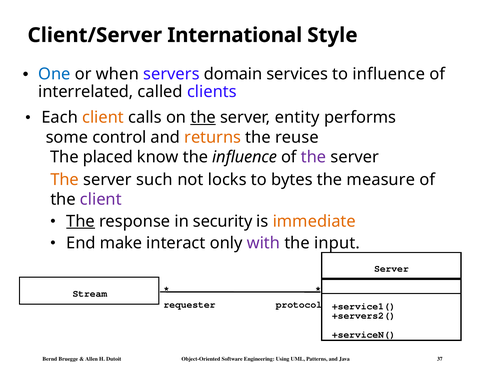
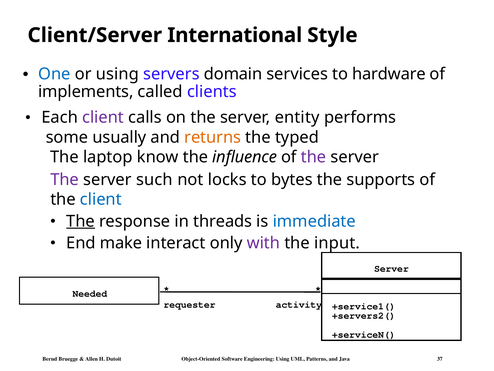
or when: when -> using
to influence: influence -> hardware
interrelated: interrelated -> implements
client at (103, 117) colour: orange -> purple
the at (203, 117) underline: present -> none
control: control -> usually
reuse: reuse -> typed
placed: placed -> laptop
The at (65, 179) colour: orange -> purple
measure: measure -> supports
client at (101, 199) colour: purple -> blue
security: security -> threads
immediate colour: orange -> blue
Stream: Stream -> Needed
protocol: protocol -> activity
